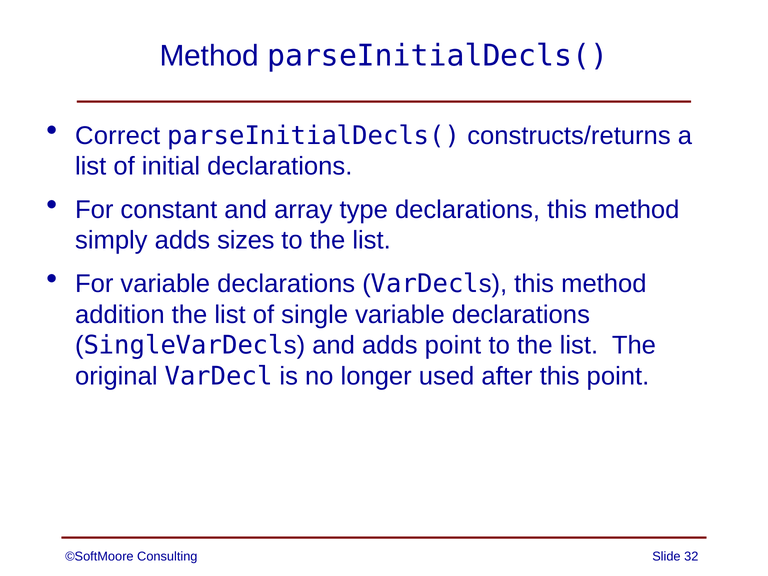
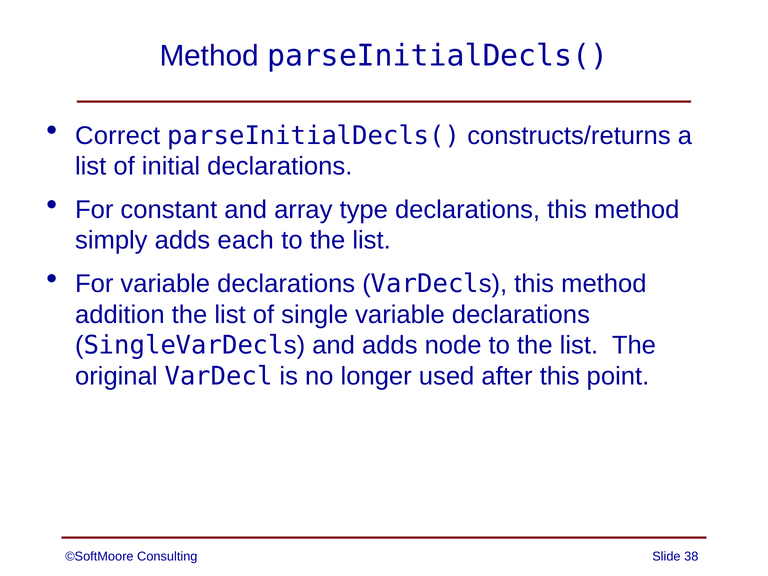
sizes: sizes -> each
adds point: point -> node
32: 32 -> 38
